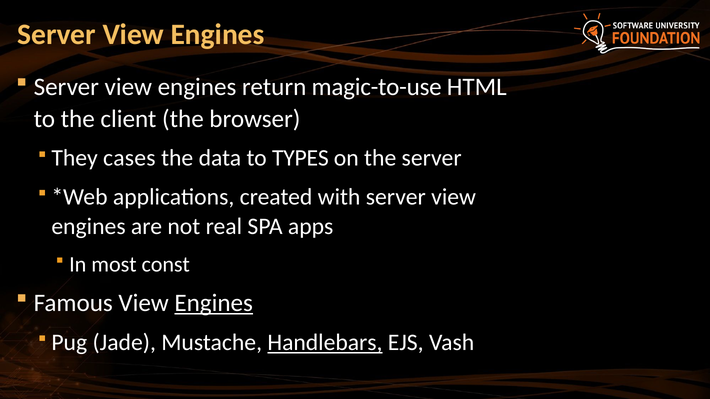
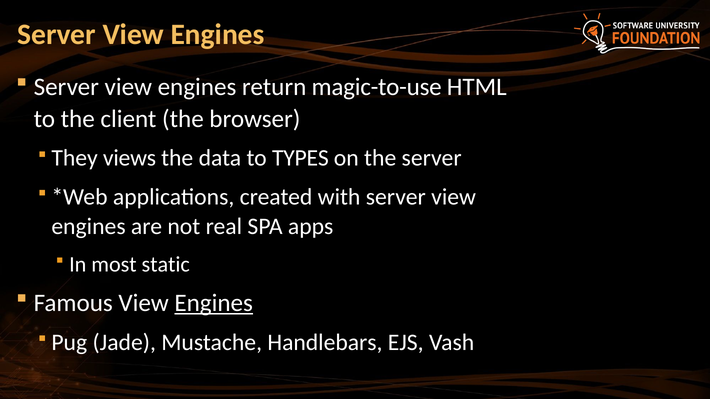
cases: cases -> views
const: const -> static
Handlebars underline: present -> none
